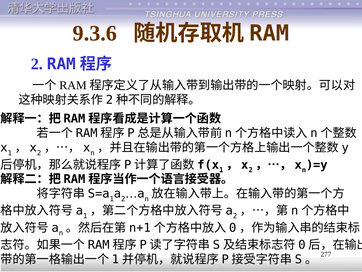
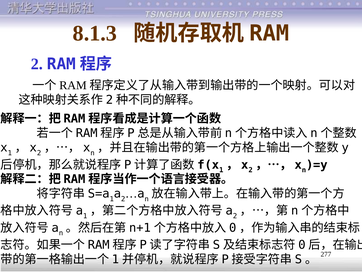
9.3.6: 9.3.6 -> 8.1.3
